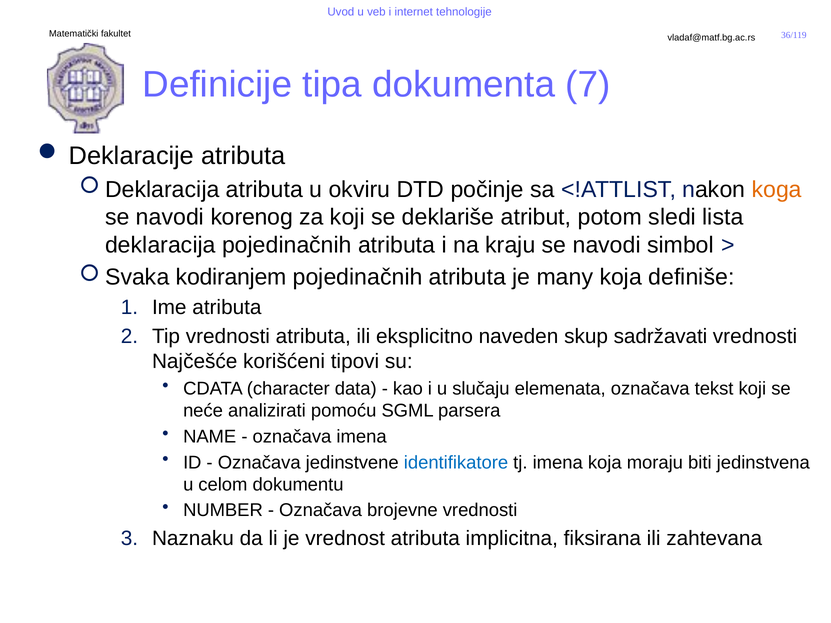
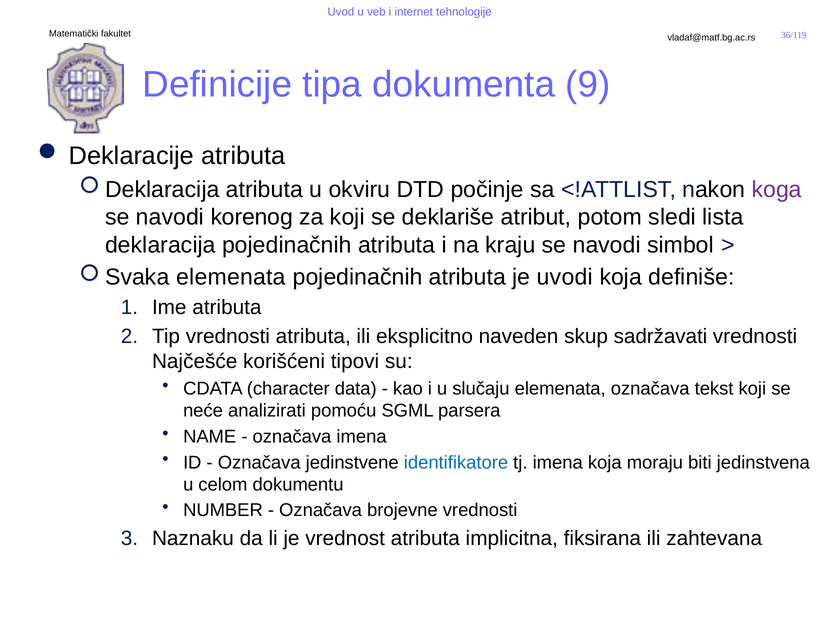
7: 7 -> 9
koga colour: orange -> purple
kodiranjem at (231, 277): kodiranjem -> elemenata
many: many -> uvodi
